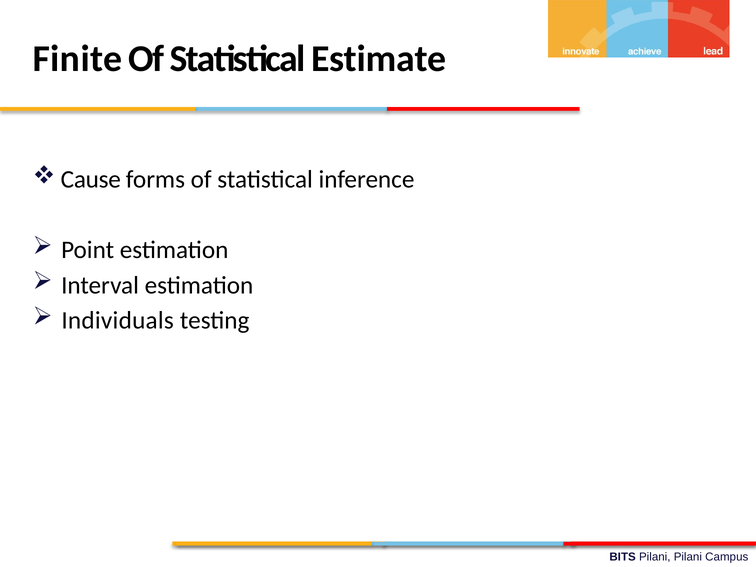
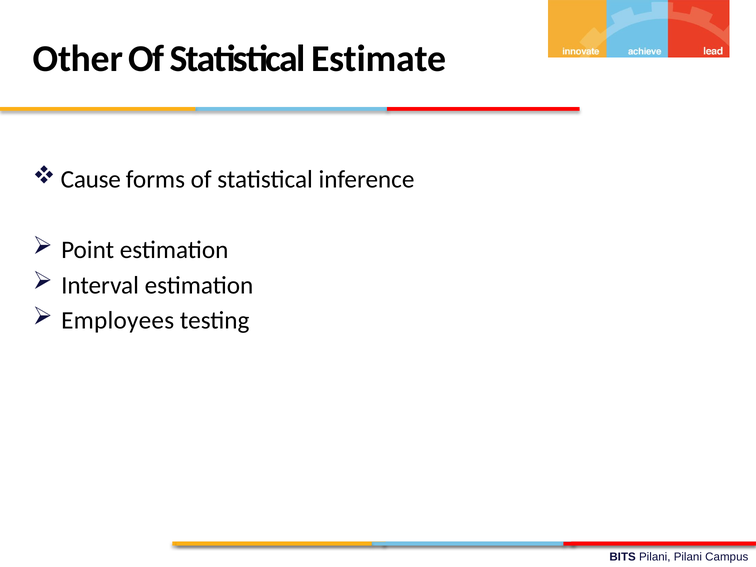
Finite: Finite -> Other
Individuals: Individuals -> Employees
